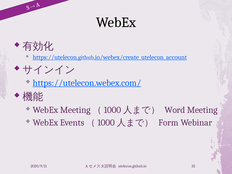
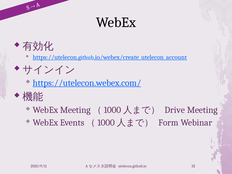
Word: Word -> Drive
